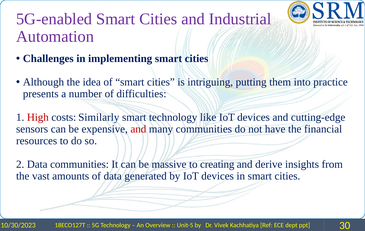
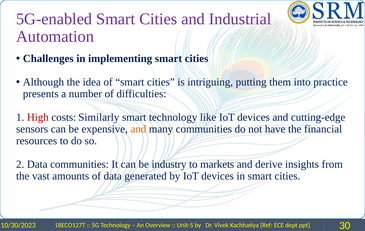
and at (138, 129) colour: red -> orange
massive: massive -> industry
creating: creating -> markets
